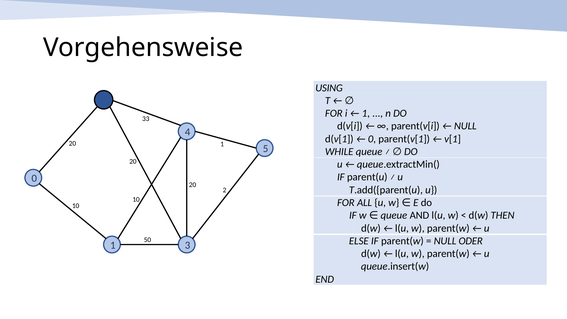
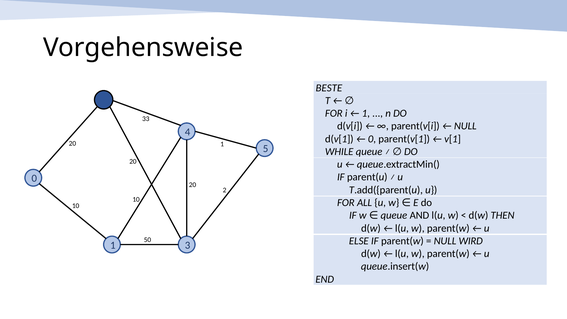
USING: USING -> BESTE
ODER: ODER -> WIRD
